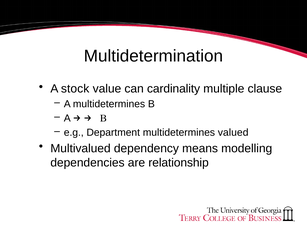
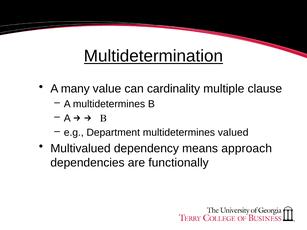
Multidetermination underline: none -> present
stock: stock -> many
modelling: modelling -> approach
relationship: relationship -> functionally
